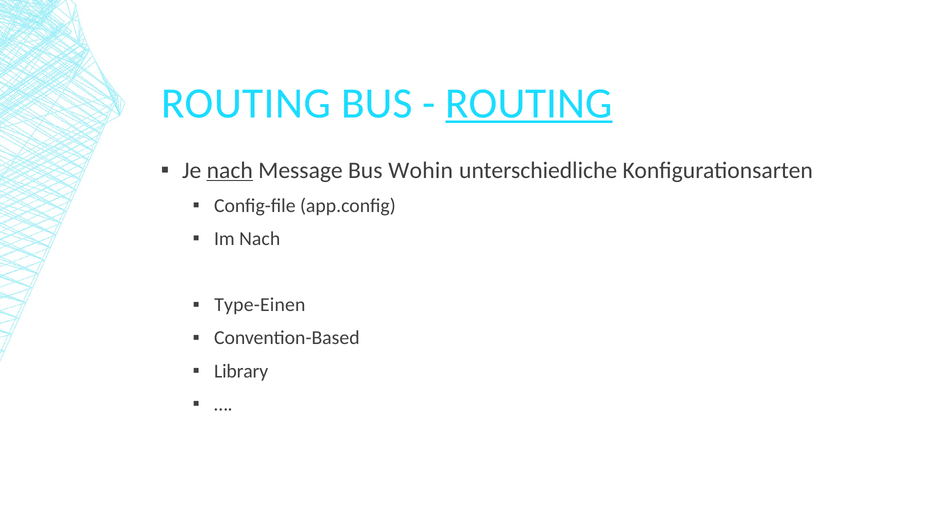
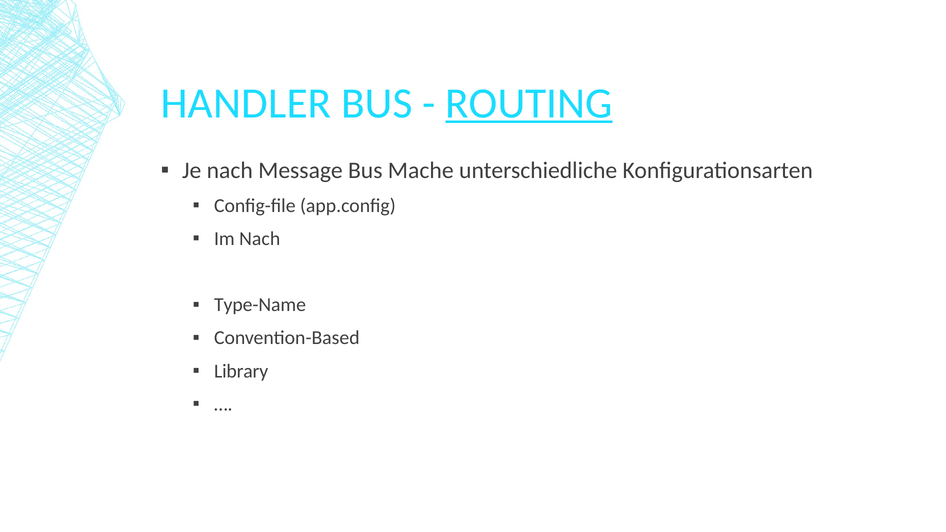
ROUTING at (246, 103): ROUTING -> HANDLER
nach at (230, 170) underline: present -> none
Wohin: Wohin -> Mache
Type-Einen: Type-Einen -> Type-Name
